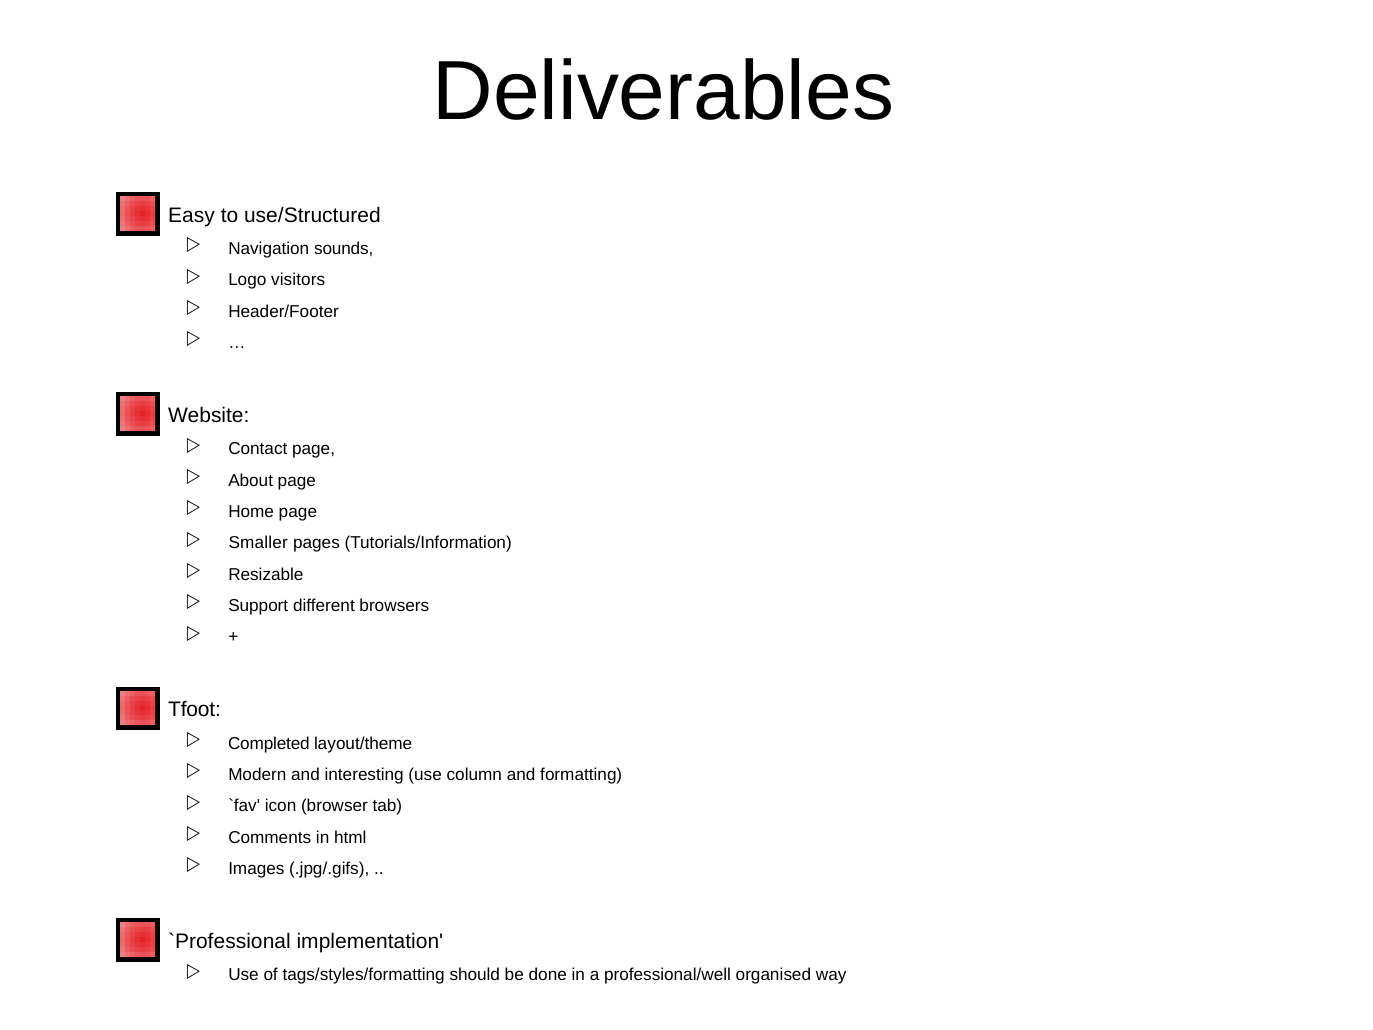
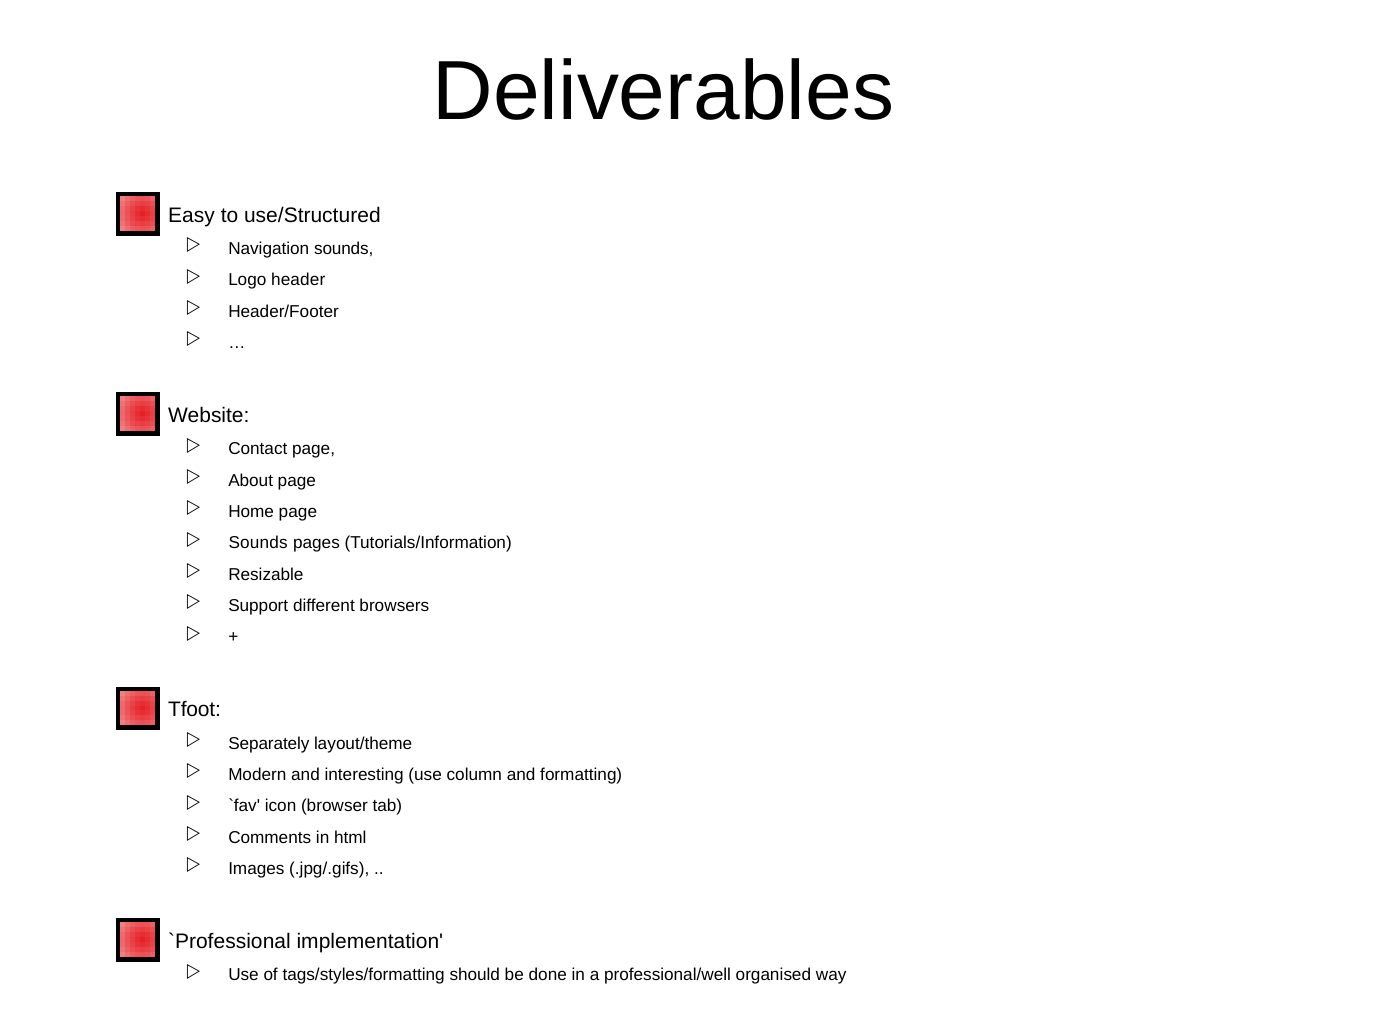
visitors: visitors -> header
Smaller at (258, 543): Smaller -> Sounds
Completed: Completed -> Separately
